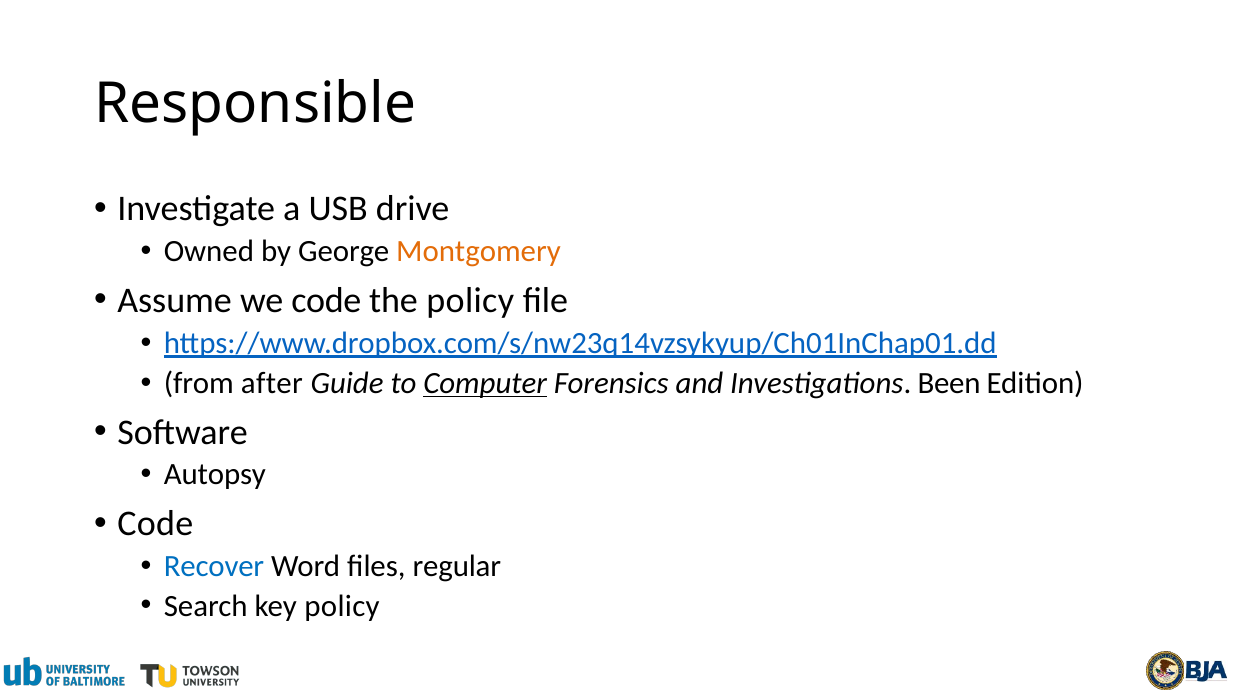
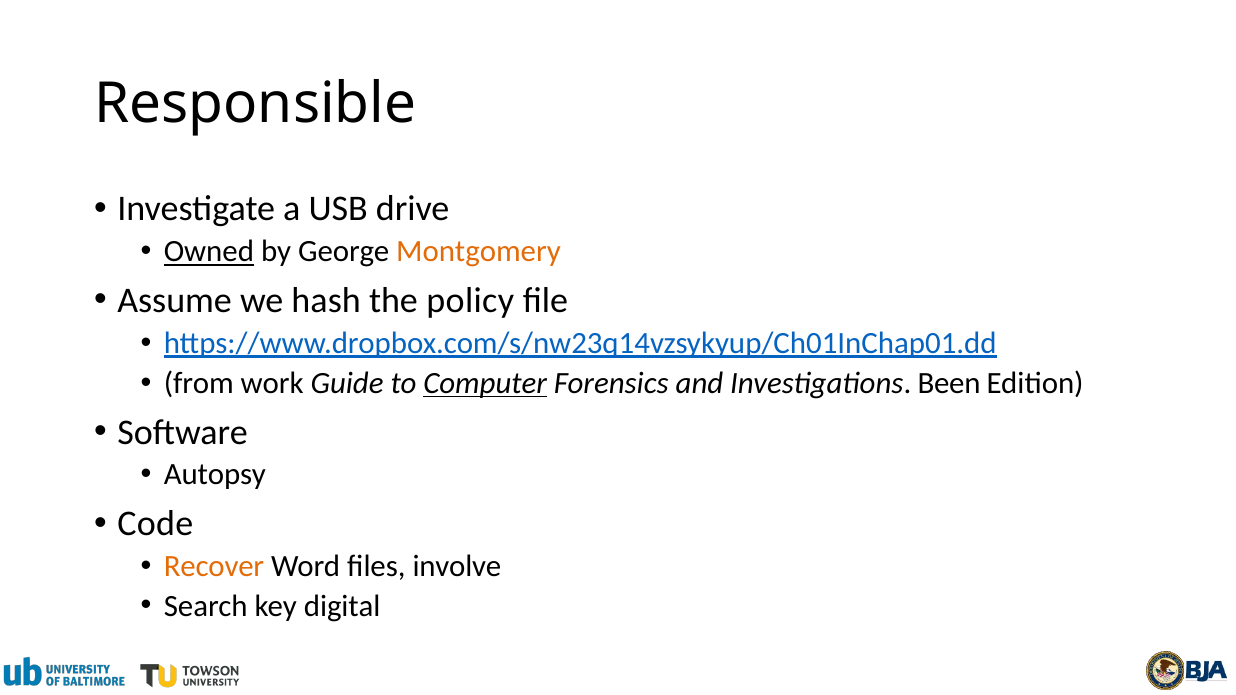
Owned underline: none -> present
we code: code -> hash
after: after -> work
Recover colour: blue -> orange
regular: regular -> involve
key policy: policy -> digital
